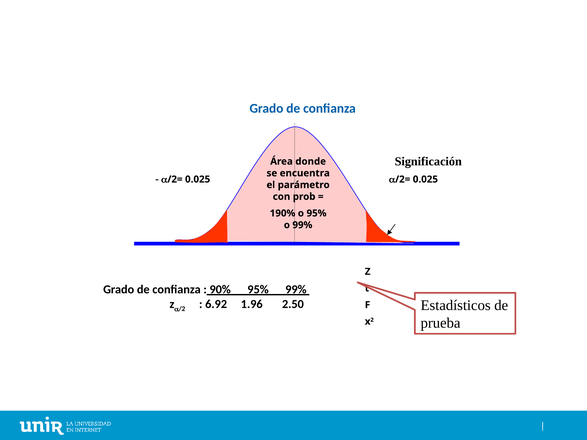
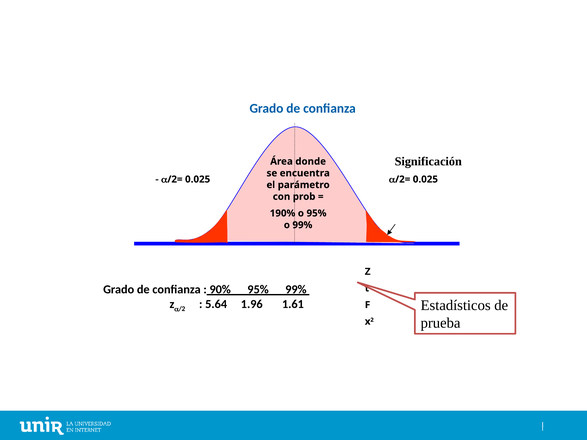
6.92: 6.92 -> 5.64
2.50: 2.50 -> 1.61
